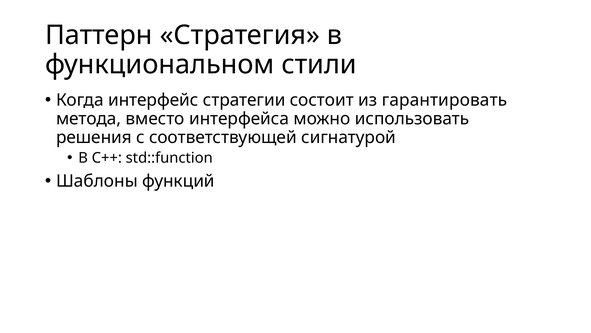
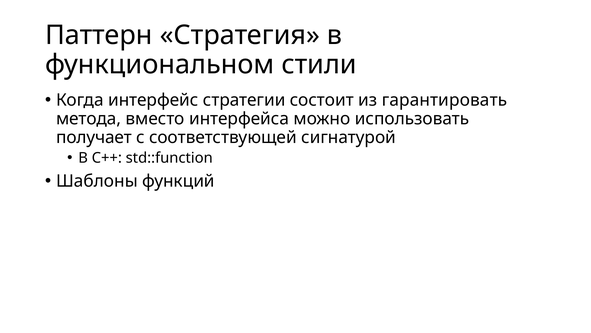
решения: решения -> получает
